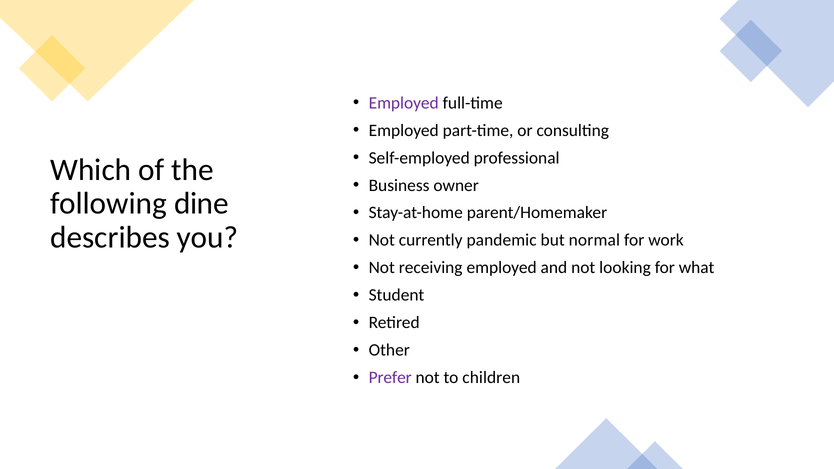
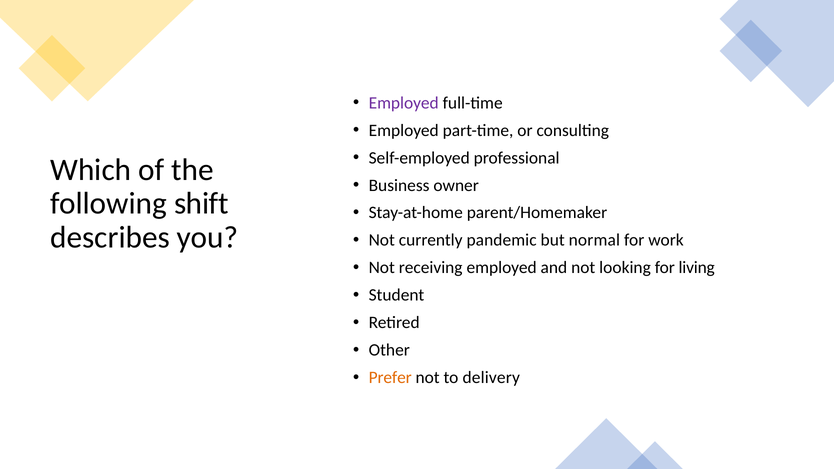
dine: dine -> shift
what: what -> living
Prefer colour: purple -> orange
children: children -> delivery
